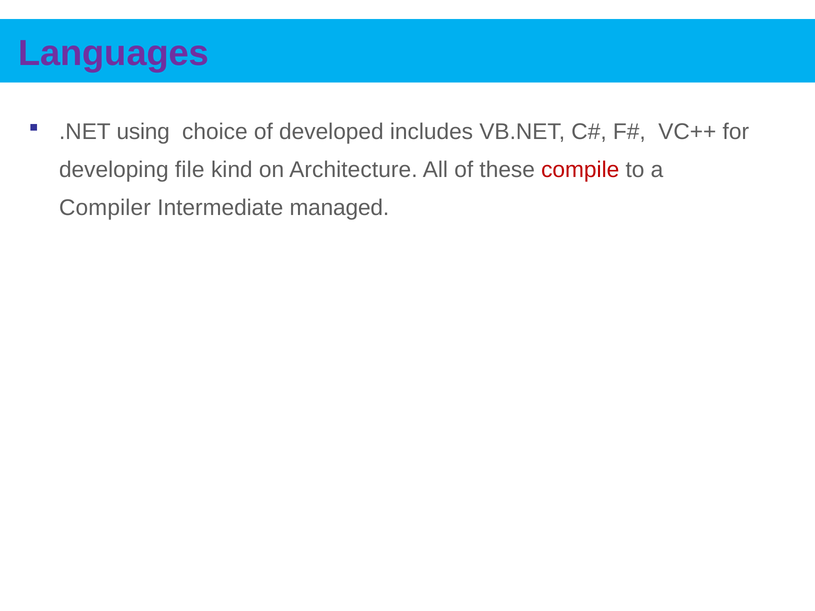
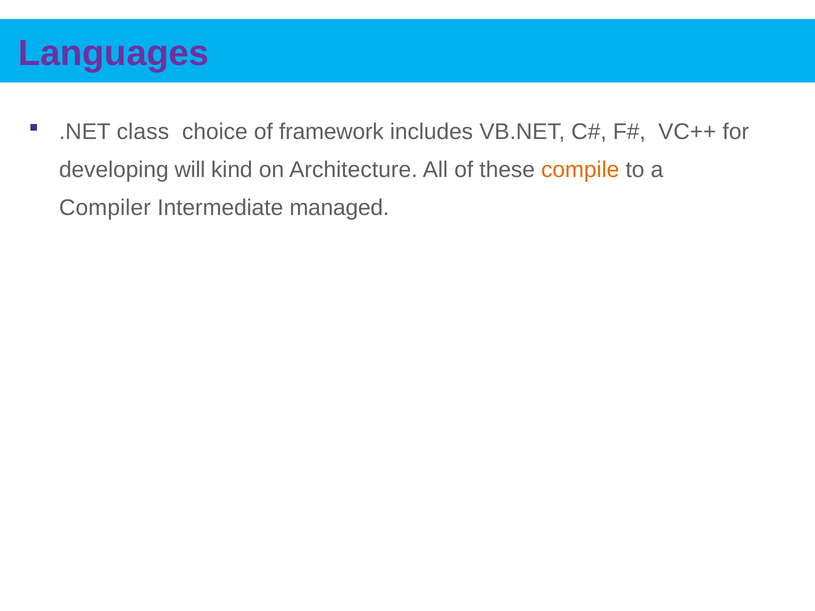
using: using -> class
developed: developed -> framework
file: file -> will
compile colour: red -> orange
